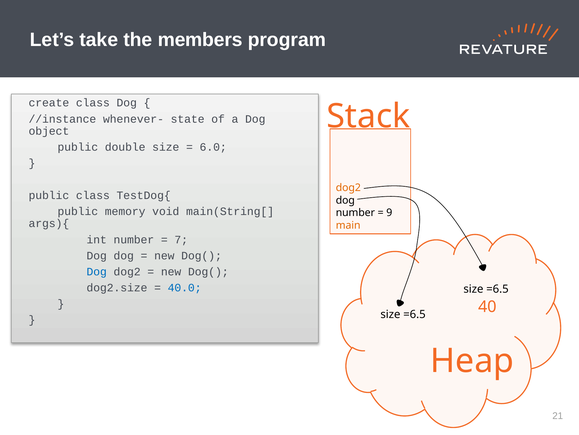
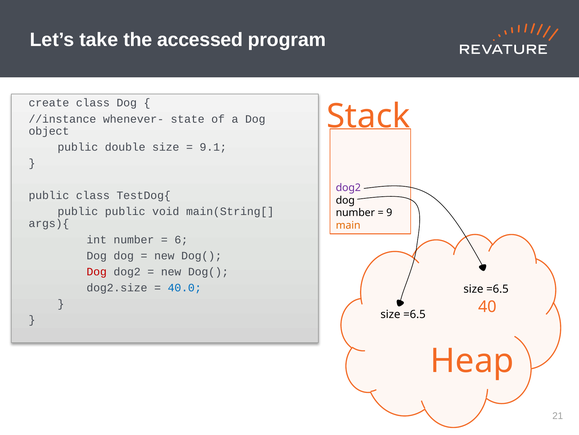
members: members -> accessed
6.0: 6.0 -> 9.1
dog2 at (348, 187) colour: orange -> purple
public memory: memory -> public
7: 7 -> 6
Dog at (97, 271) colour: blue -> red
